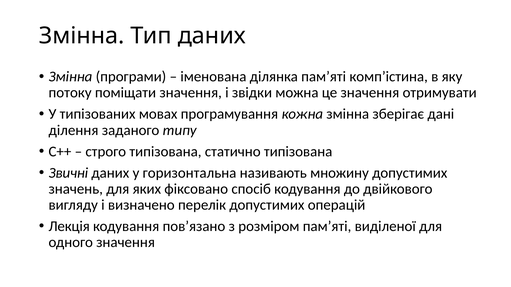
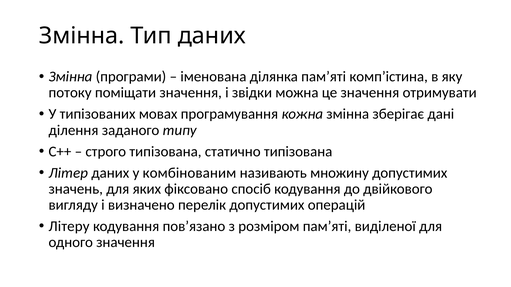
Звичні: Звичні -> Літер
горизонтальна: горизонтальна -> комбінованим
Лекція: Лекція -> Літеру
